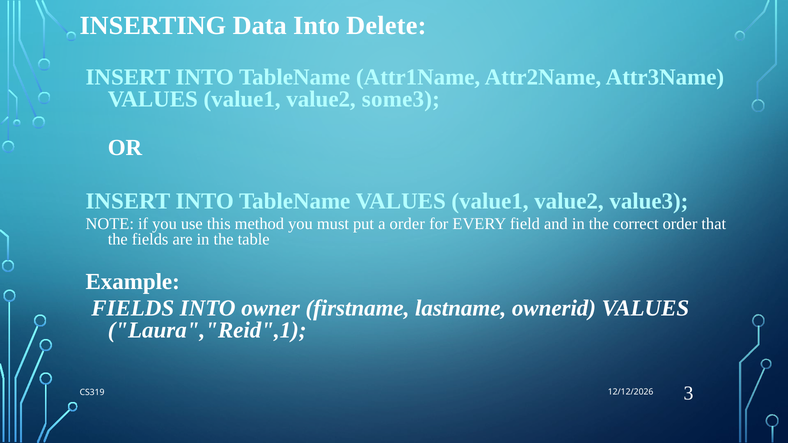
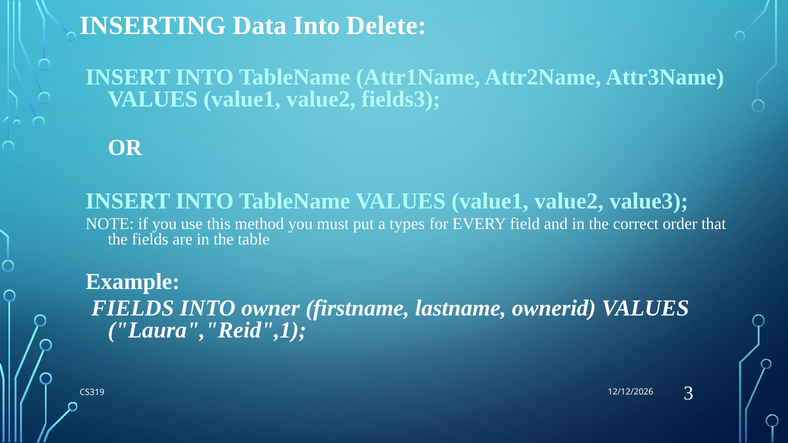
some3: some3 -> fields3
a order: order -> types
